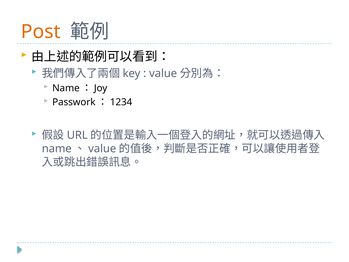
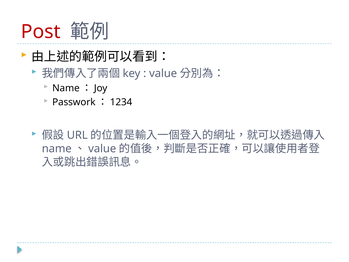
Post colour: orange -> red
